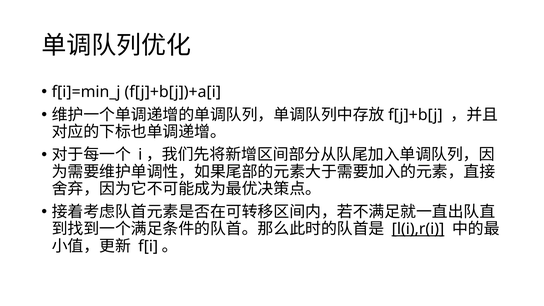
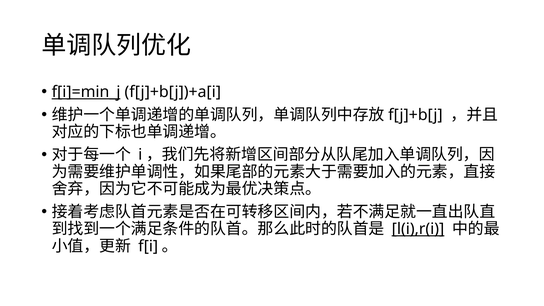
f[i]=min_j underline: none -> present
